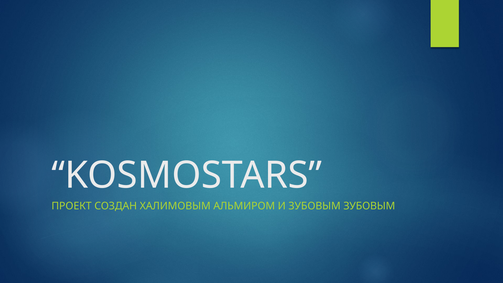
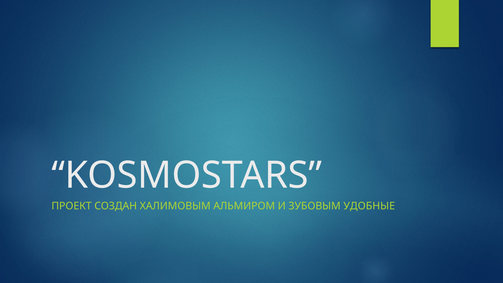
ЗУБОВЫМ ЗУБОВЫМ: ЗУБОВЫМ -> УДОБНЫЕ
